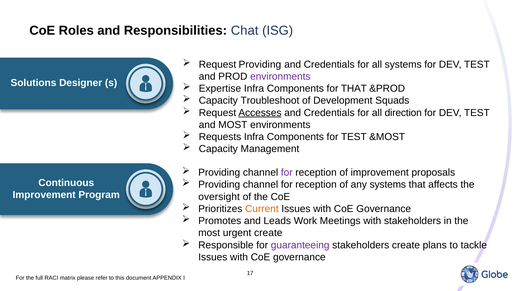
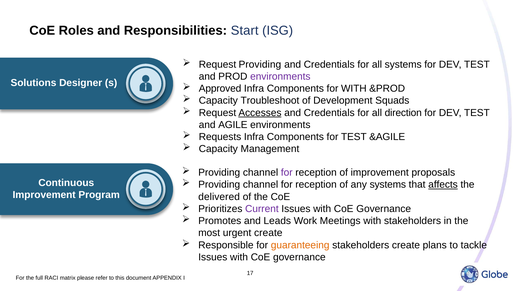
Chat: Chat -> Start
Expertise: Expertise -> Approved
for THAT: THAT -> WITH
and MOST: MOST -> AGILE
&MOST: &MOST -> &AGILE
affects underline: none -> present
oversight: oversight -> delivered
Current colour: orange -> purple
guaranteeing colour: purple -> orange
